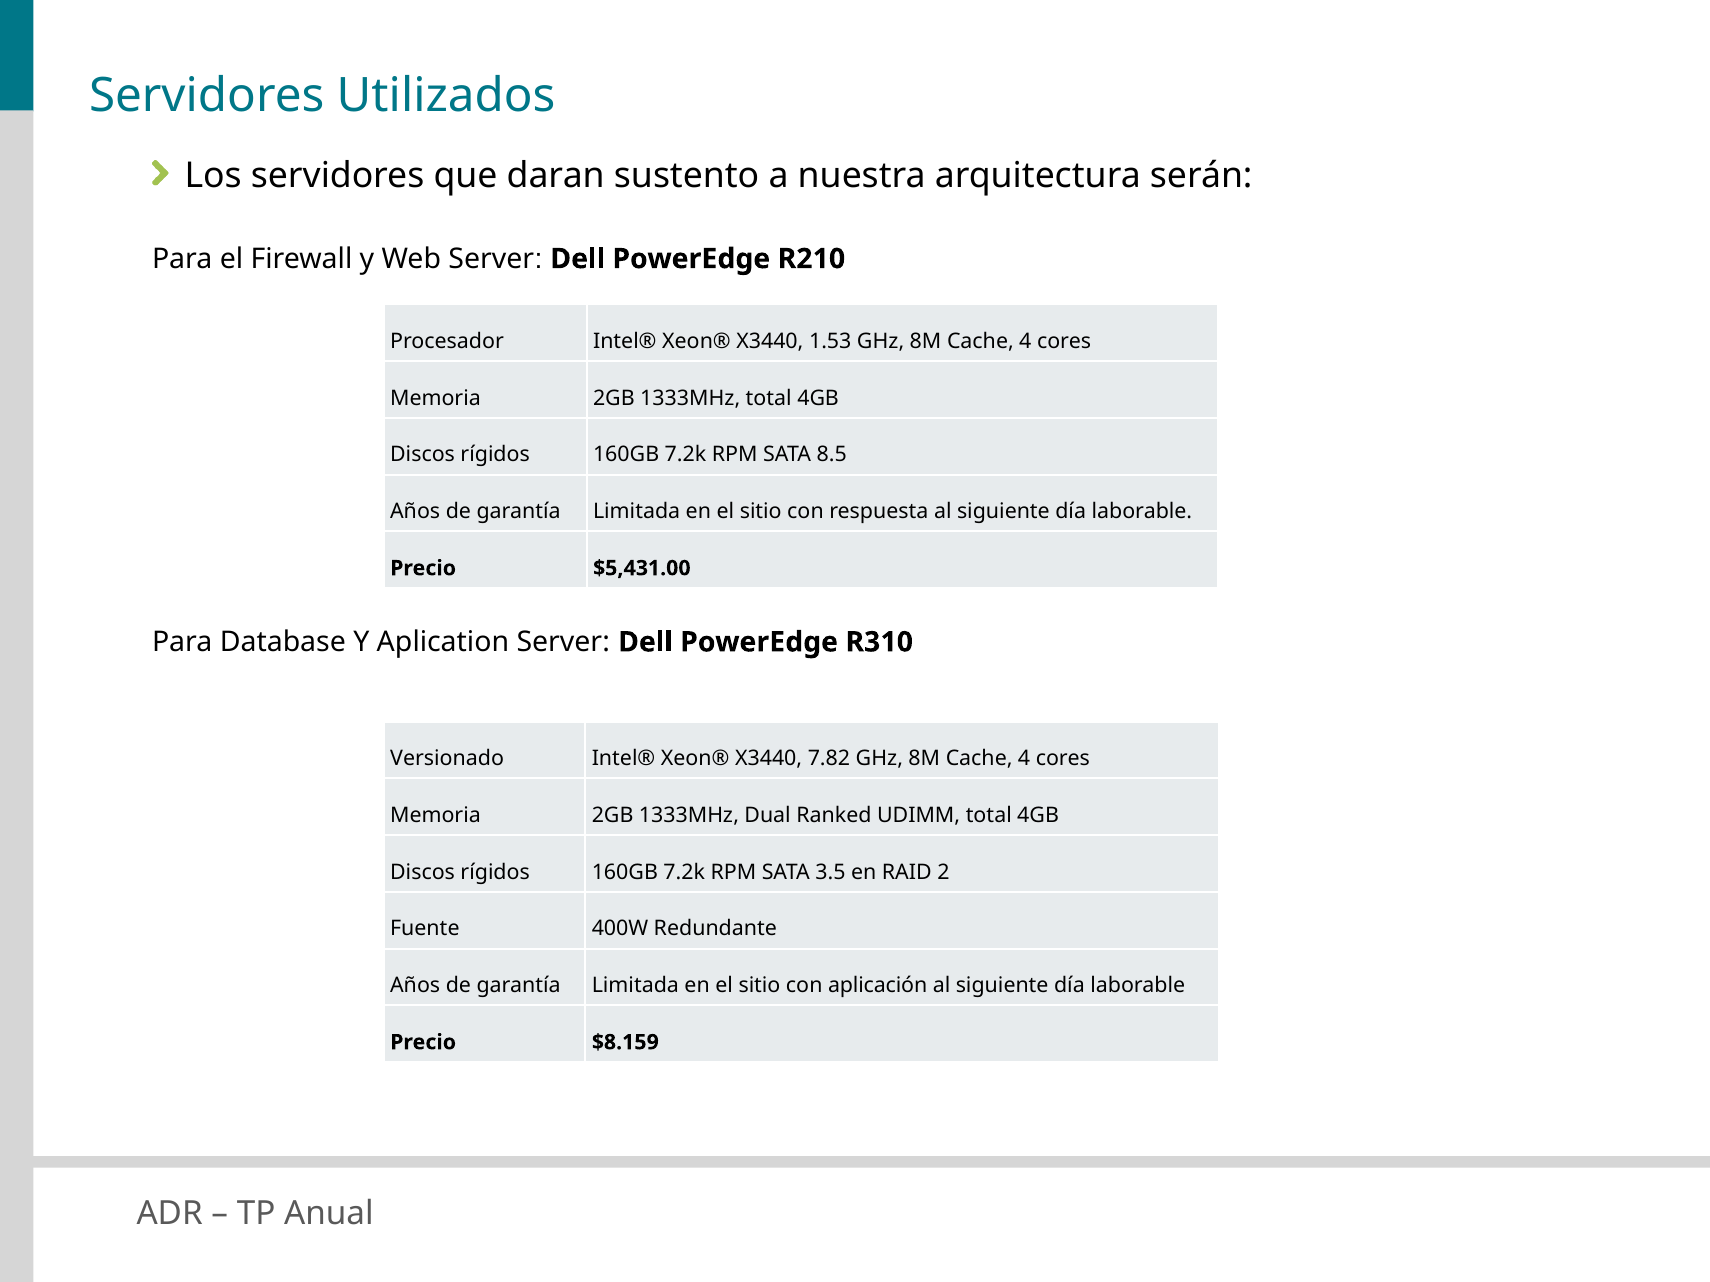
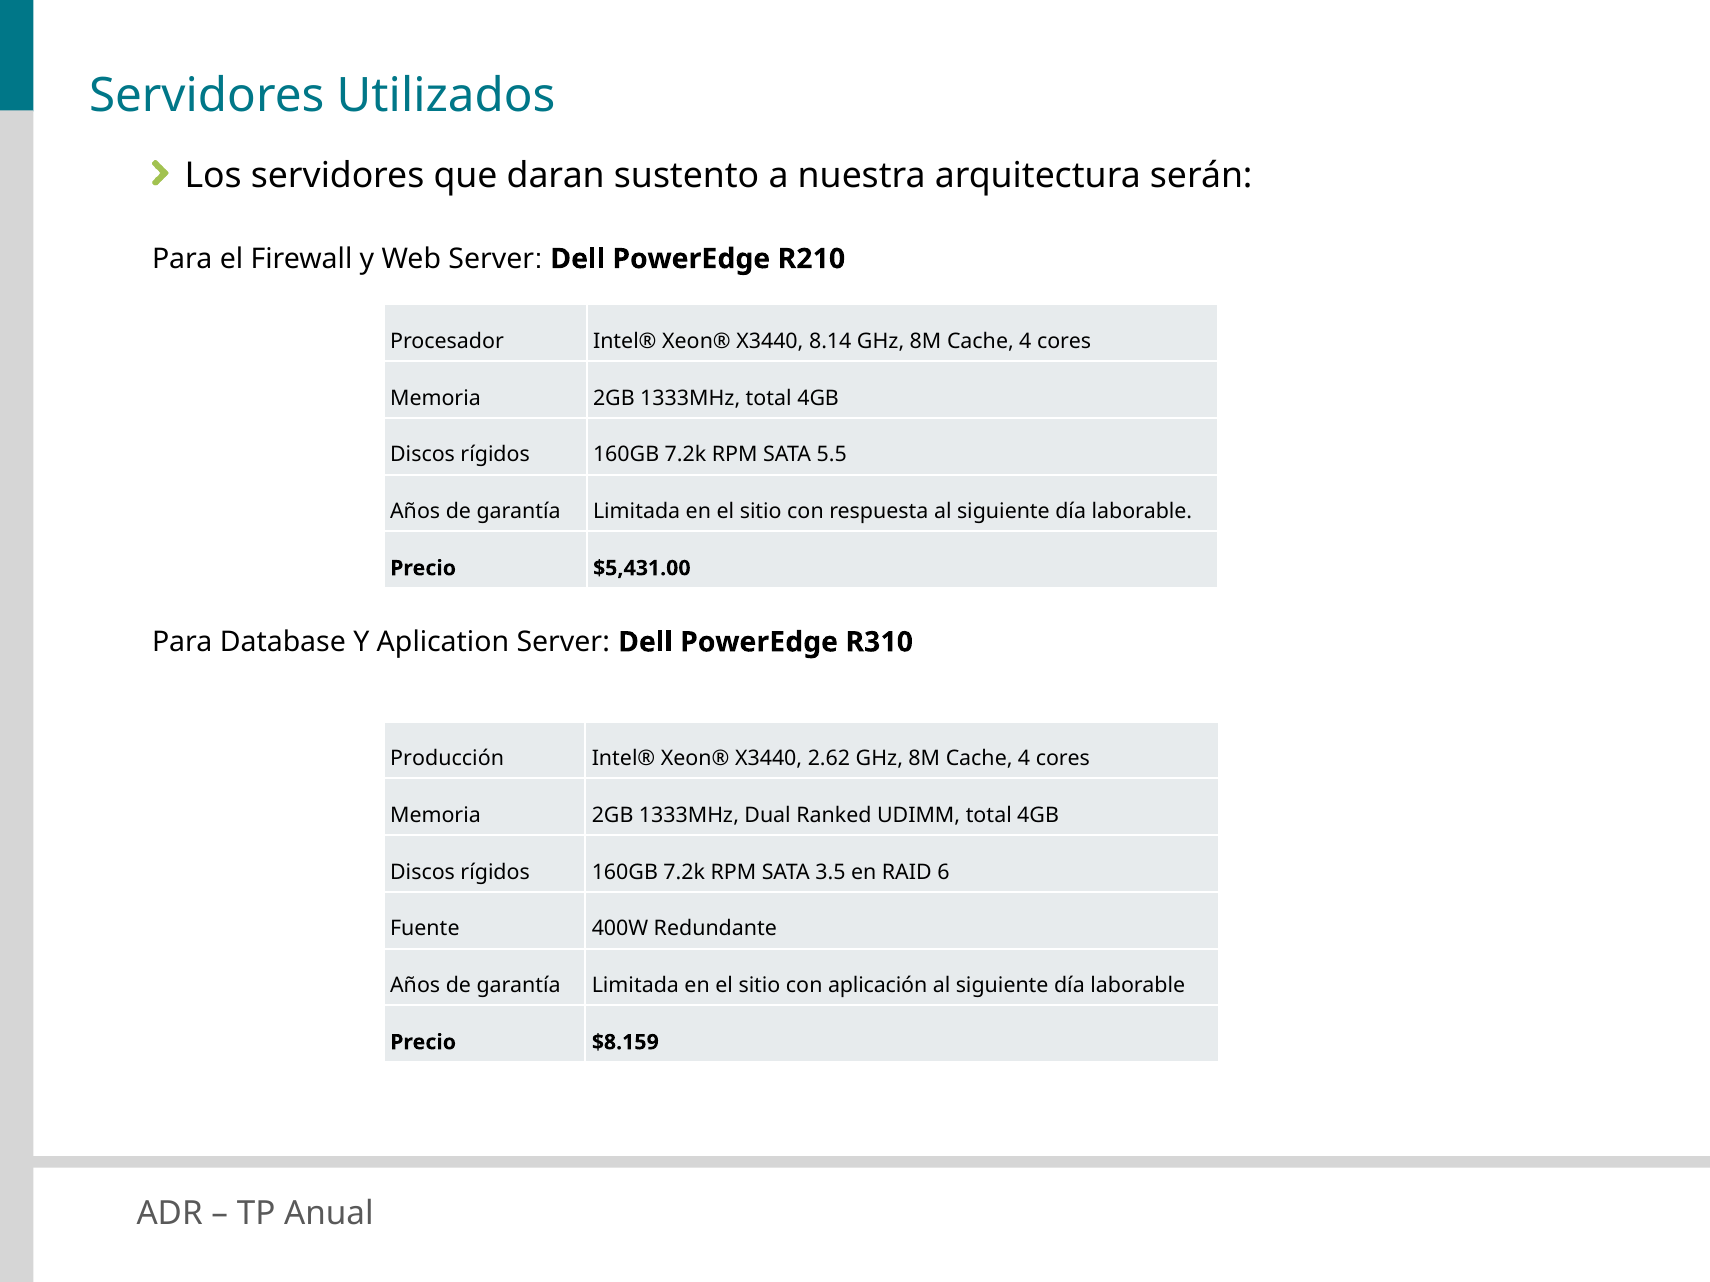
1.53: 1.53 -> 8.14
8.5: 8.5 -> 5.5
Versionado: Versionado -> Producción
7.82: 7.82 -> 2.62
2: 2 -> 6
